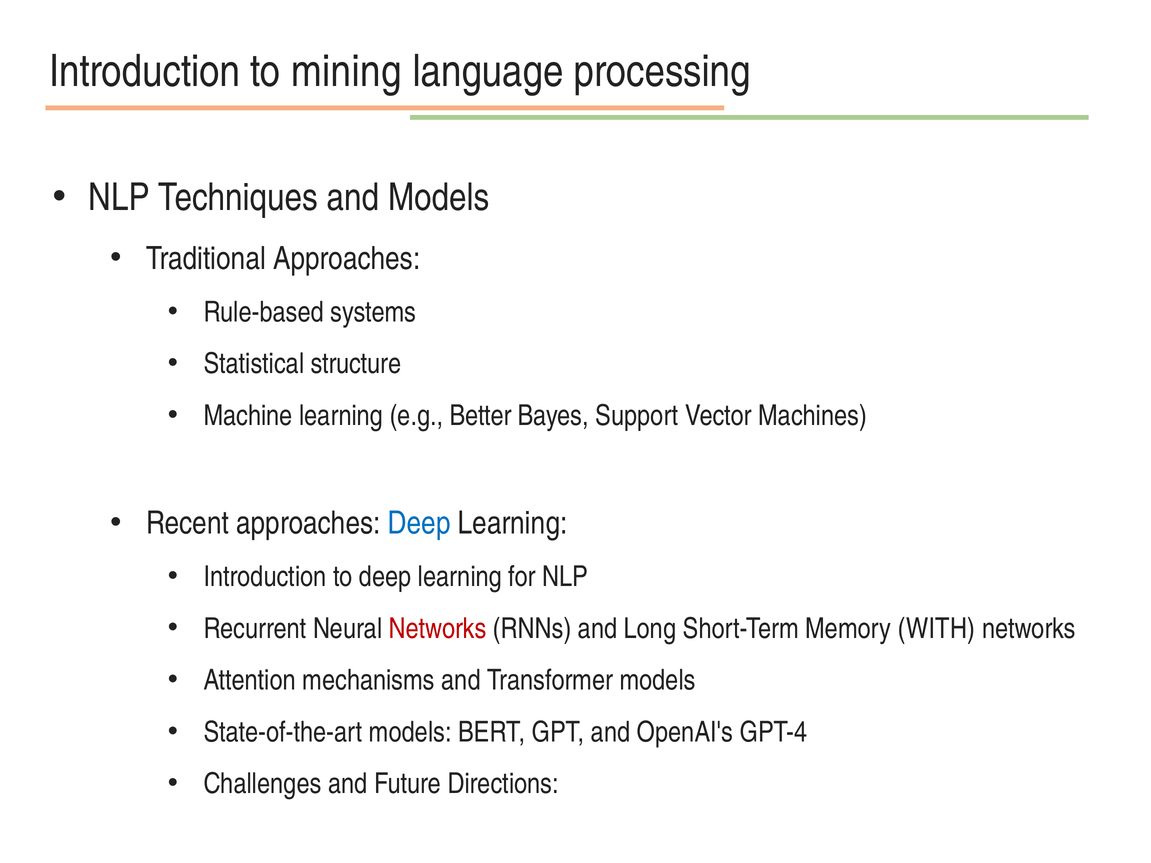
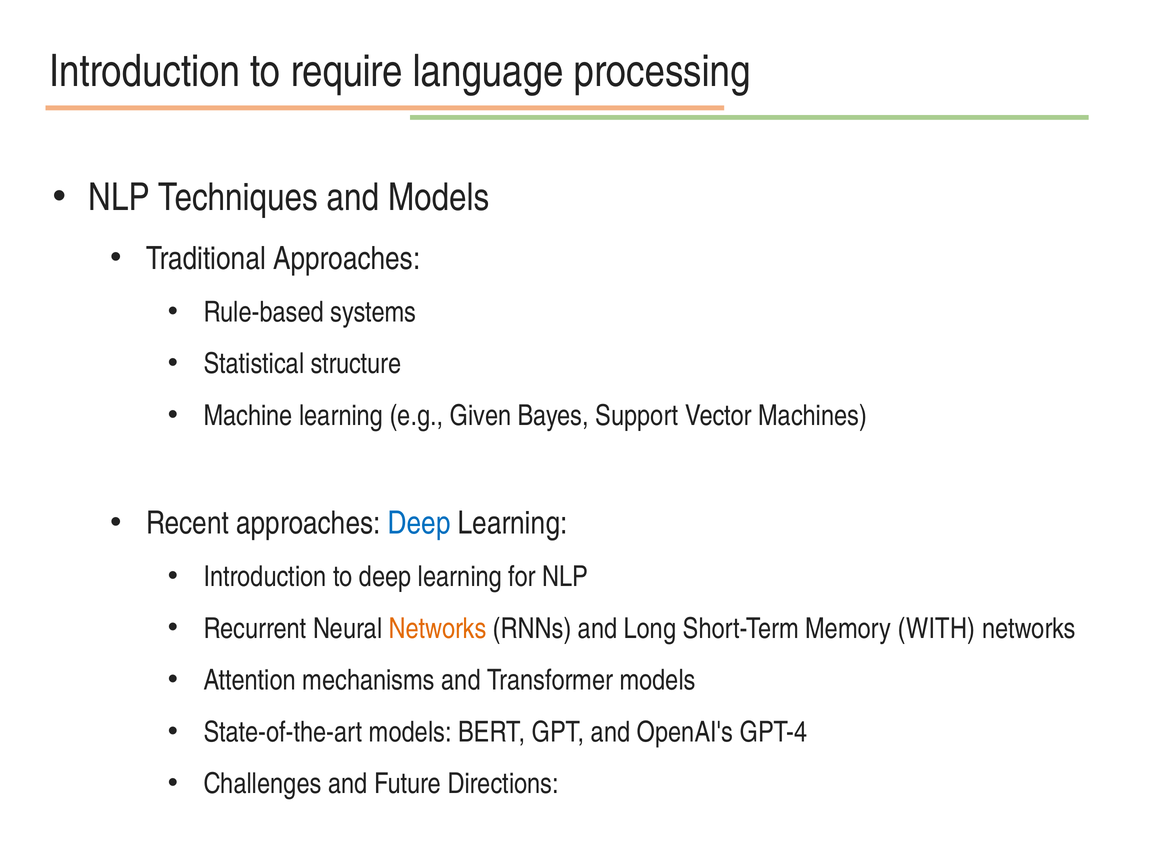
mining: mining -> require
Better: Better -> Given
Networks at (438, 629) colour: red -> orange
